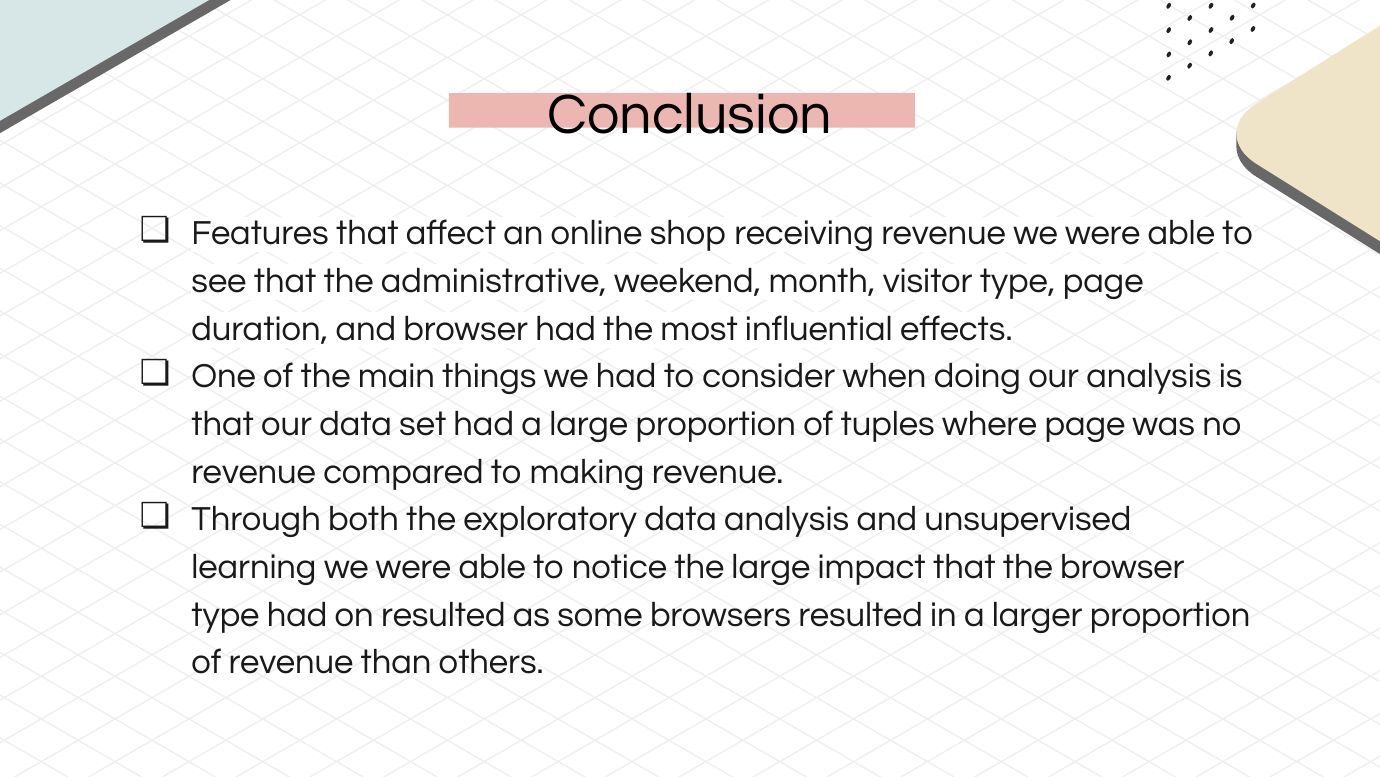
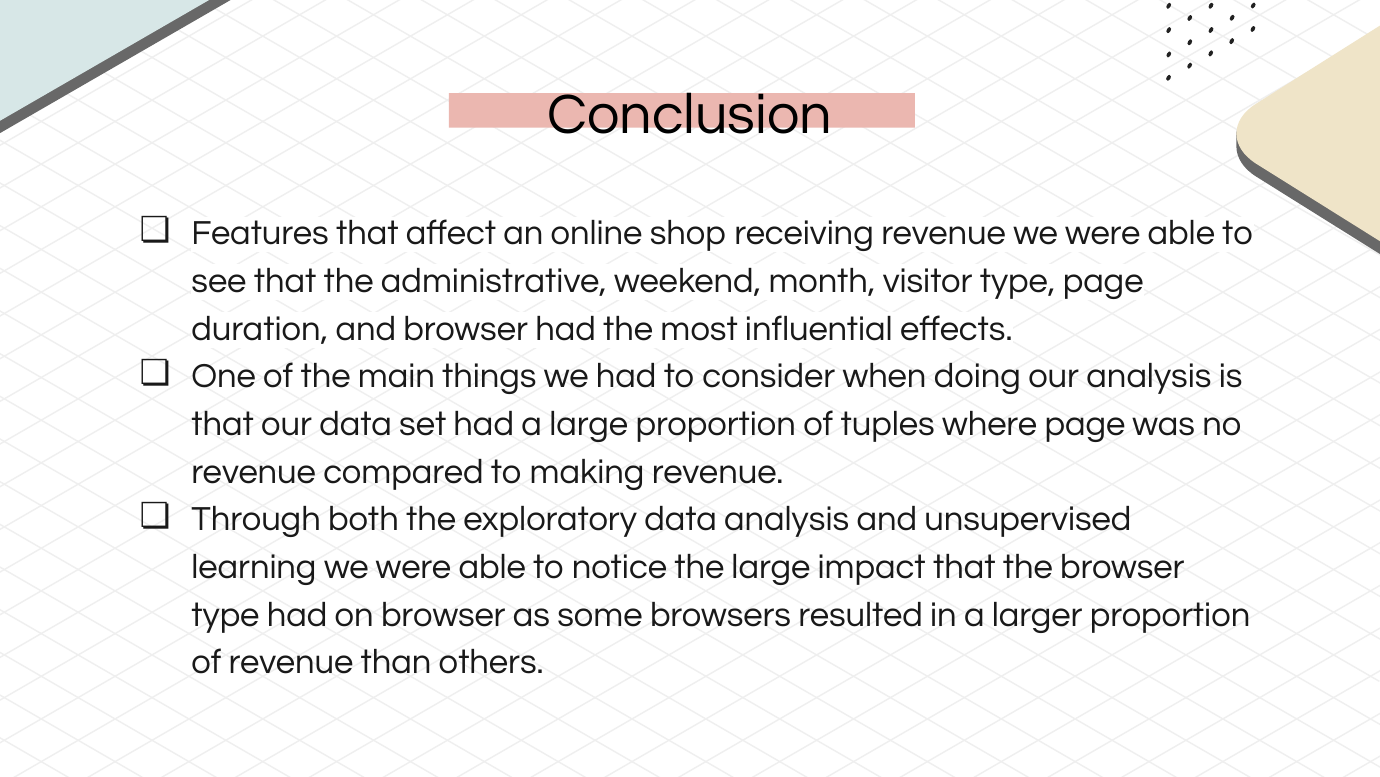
on resulted: resulted -> browser
